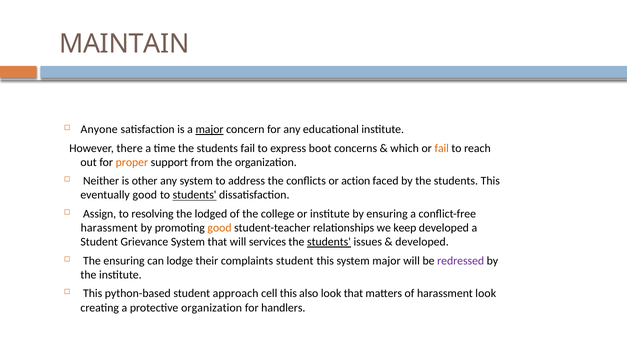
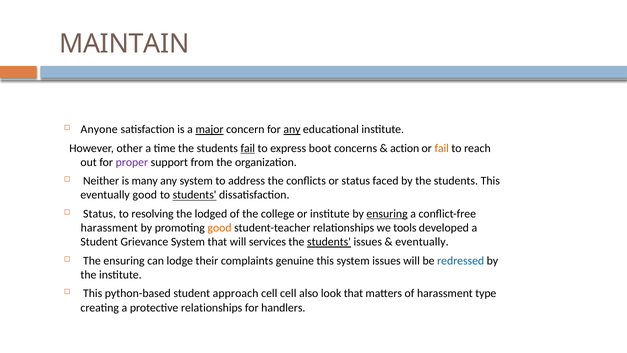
any at (292, 129) underline: none -> present
there: there -> other
fail at (248, 148) underline: none -> present
which: which -> action
proper colour: orange -> purple
other: other -> many
or action: action -> status
Assign at (100, 214): Assign -> Status
ensuring at (387, 214) underline: none -> present
keep: keep -> tools
developed at (422, 242): developed -> eventually
complaints student: student -> genuine
system major: major -> issues
redressed colour: purple -> blue
cell this: this -> cell
harassment look: look -> type
protective organization: organization -> relationships
